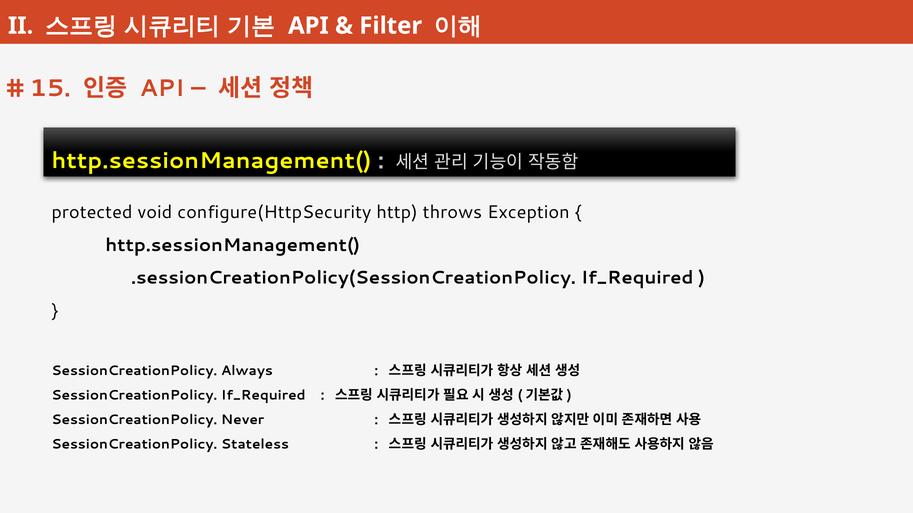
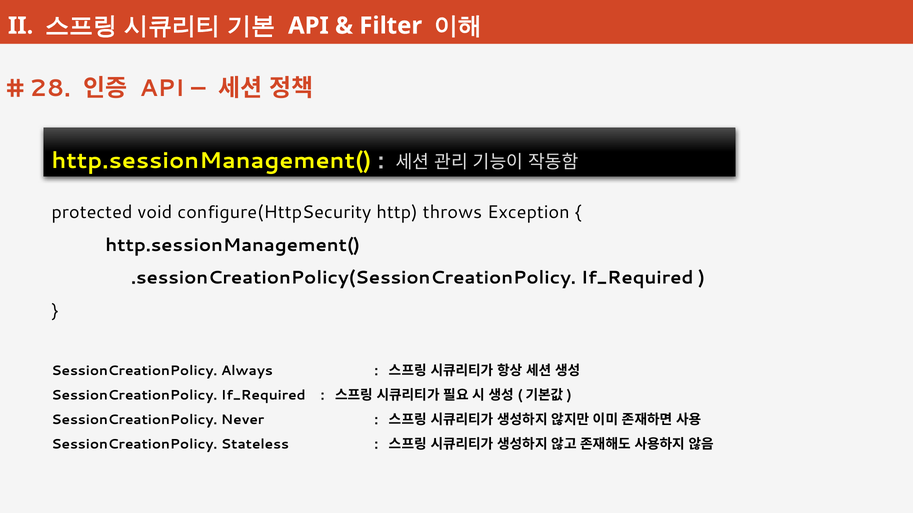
15: 15 -> 28
